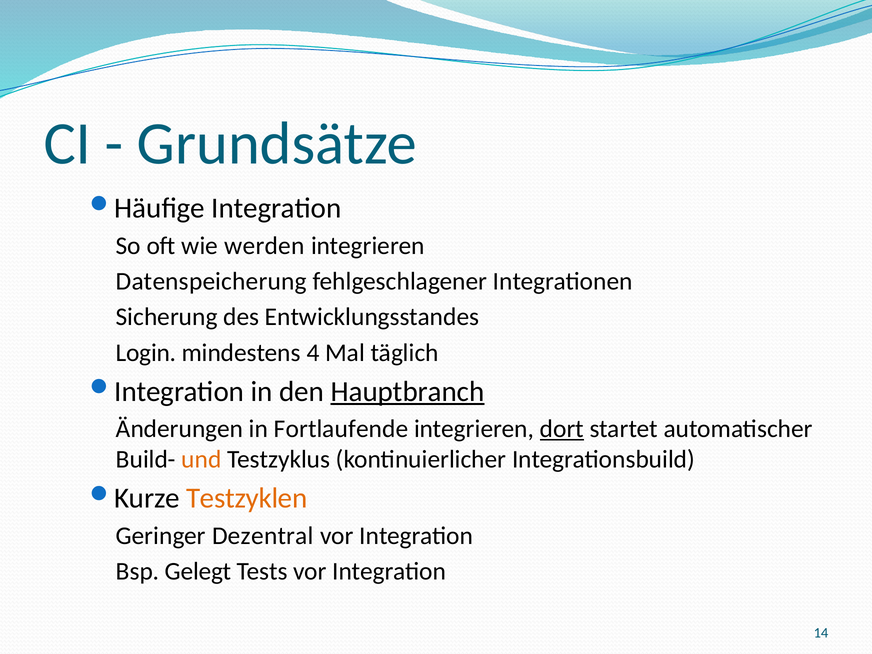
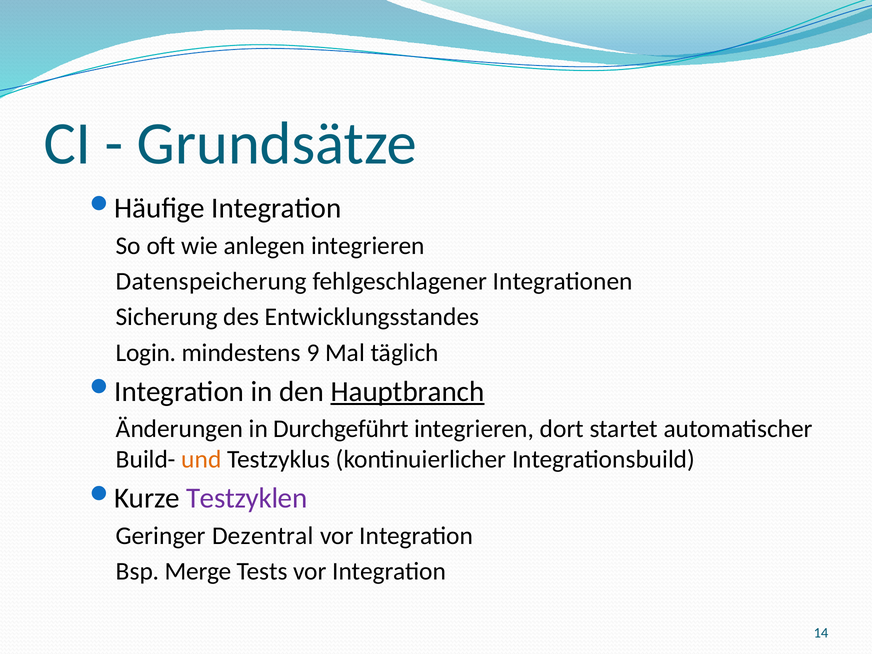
werden: werden -> anlegen
4: 4 -> 9
Fortlaufende: Fortlaufende -> Durchgeführt
dort underline: present -> none
Testzyklen colour: orange -> purple
Gelegt: Gelegt -> Merge
